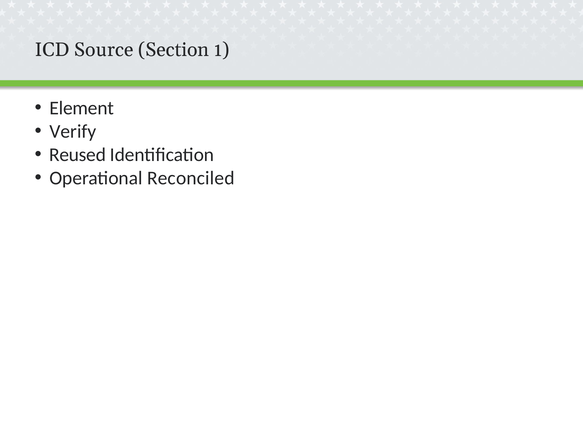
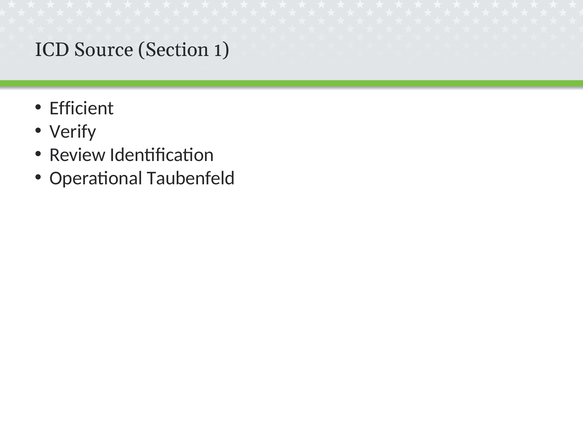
Element: Element -> Efficient
Reused: Reused -> Review
Reconciled: Reconciled -> Taubenfeld
